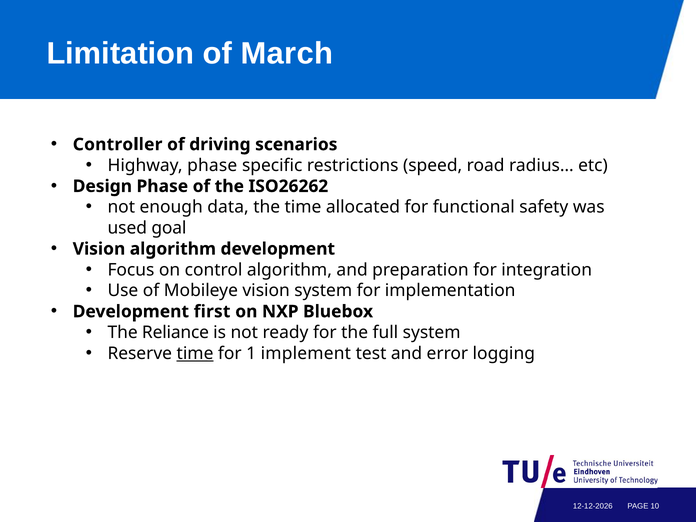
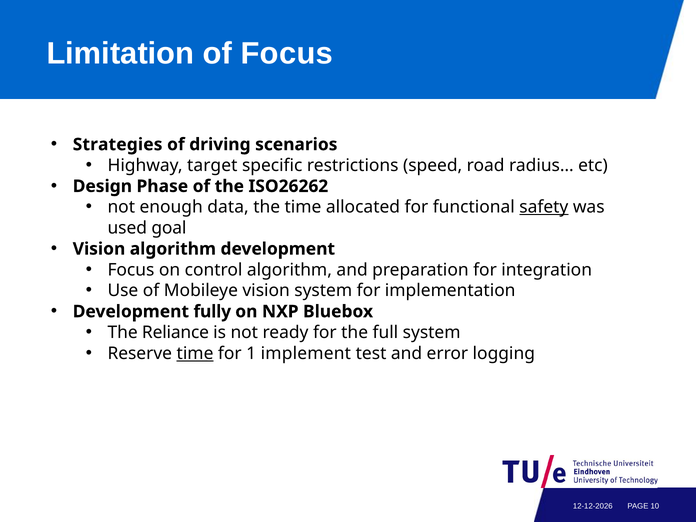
of March: March -> Focus
Controller: Controller -> Strategies
Highway phase: phase -> target
safety underline: none -> present
first: first -> fully
